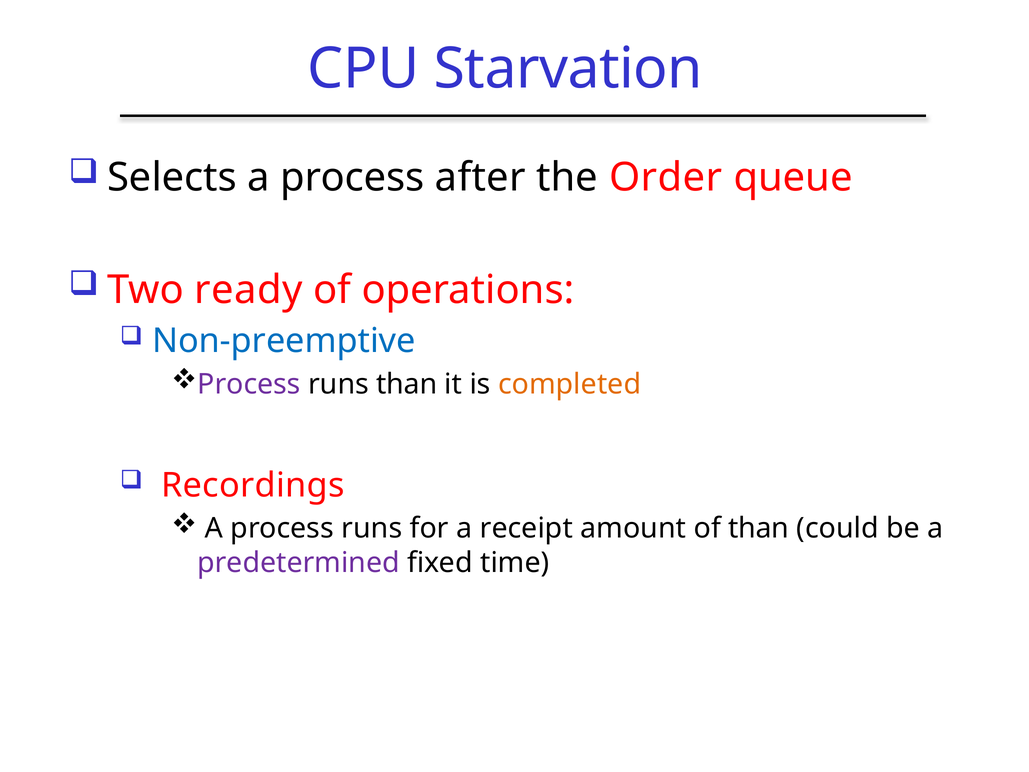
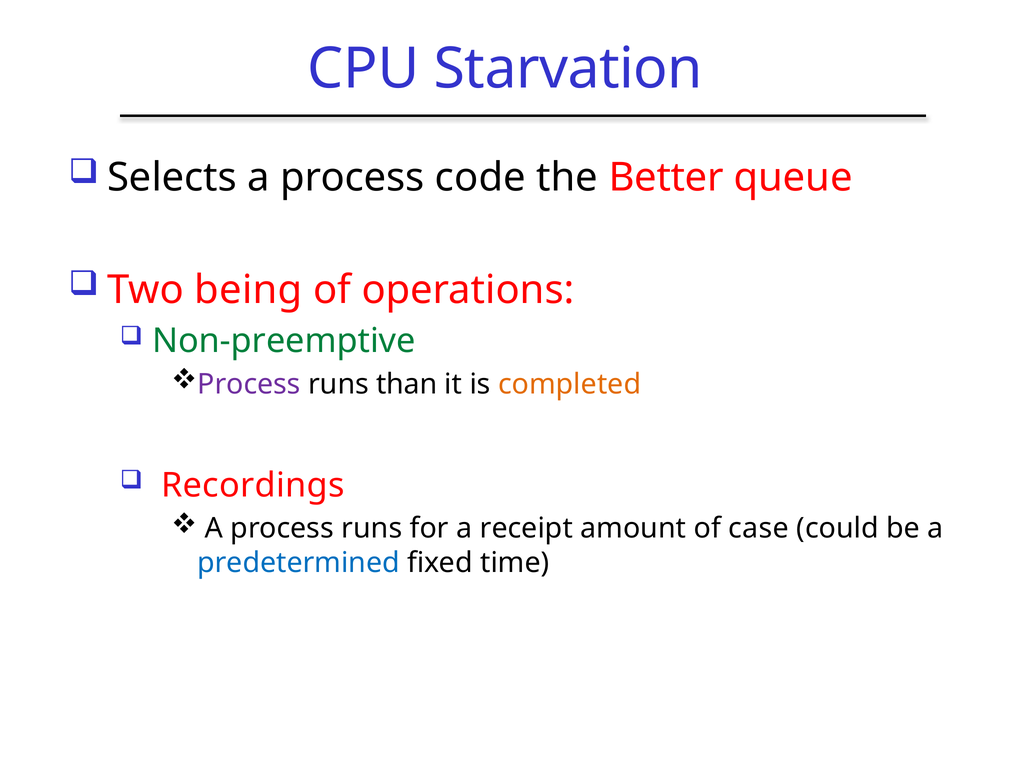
after: after -> code
Order: Order -> Better
ready: ready -> being
Non-preemptive colour: blue -> green
of than: than -> case
predetermined colour: purple -> blue
